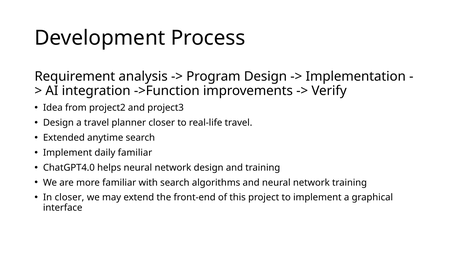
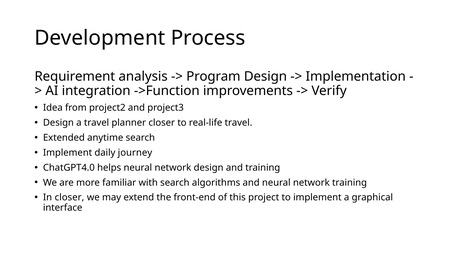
daily familiar: familiar -> journey
